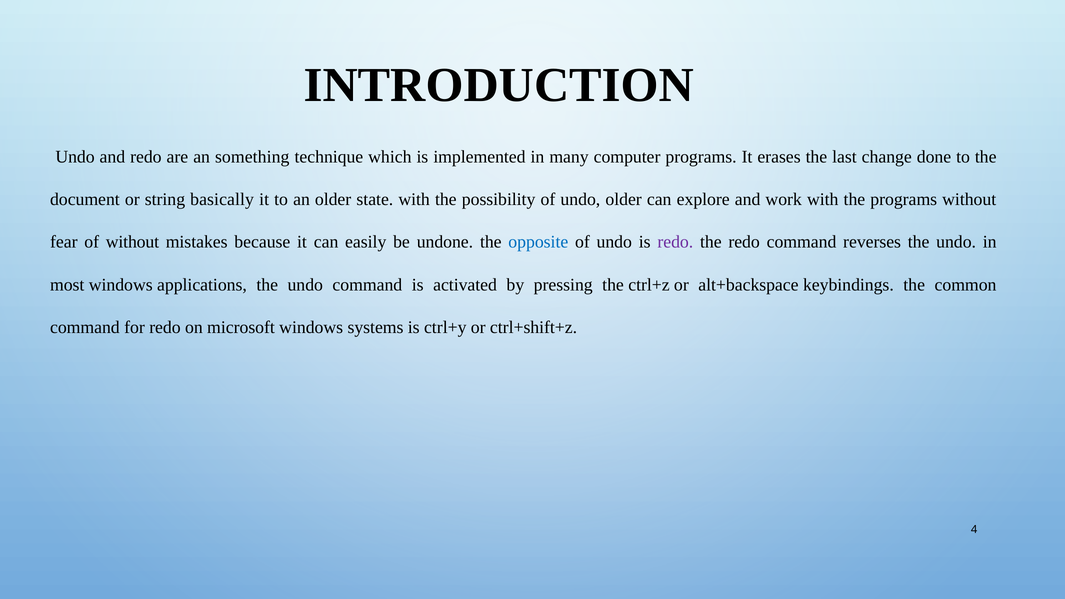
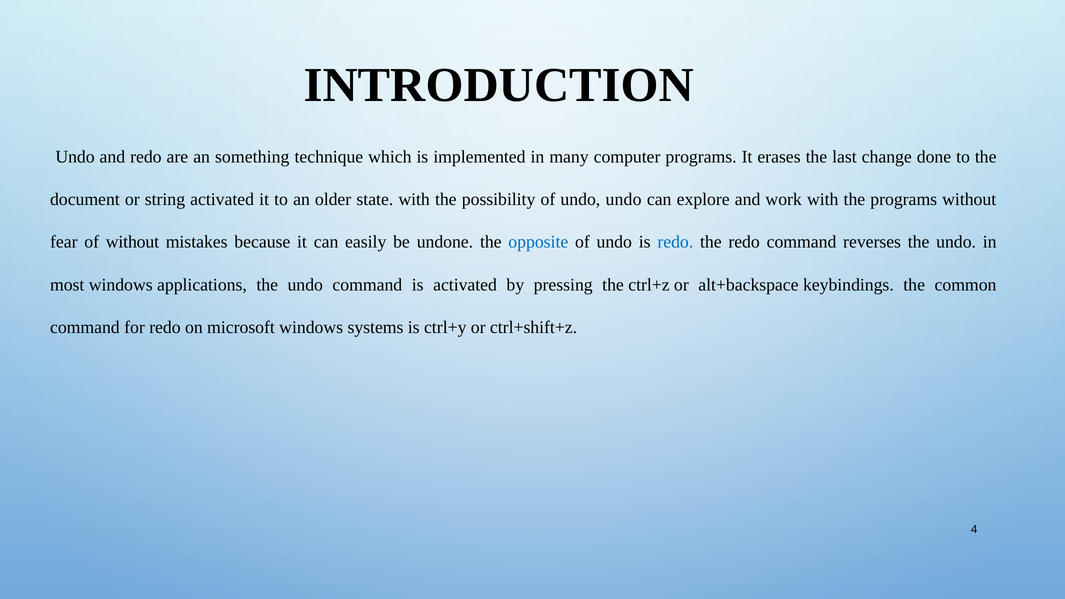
string basically: basically -> activated
undo older: older -> undo
redo at (675, 242) colour: purple -> blue
